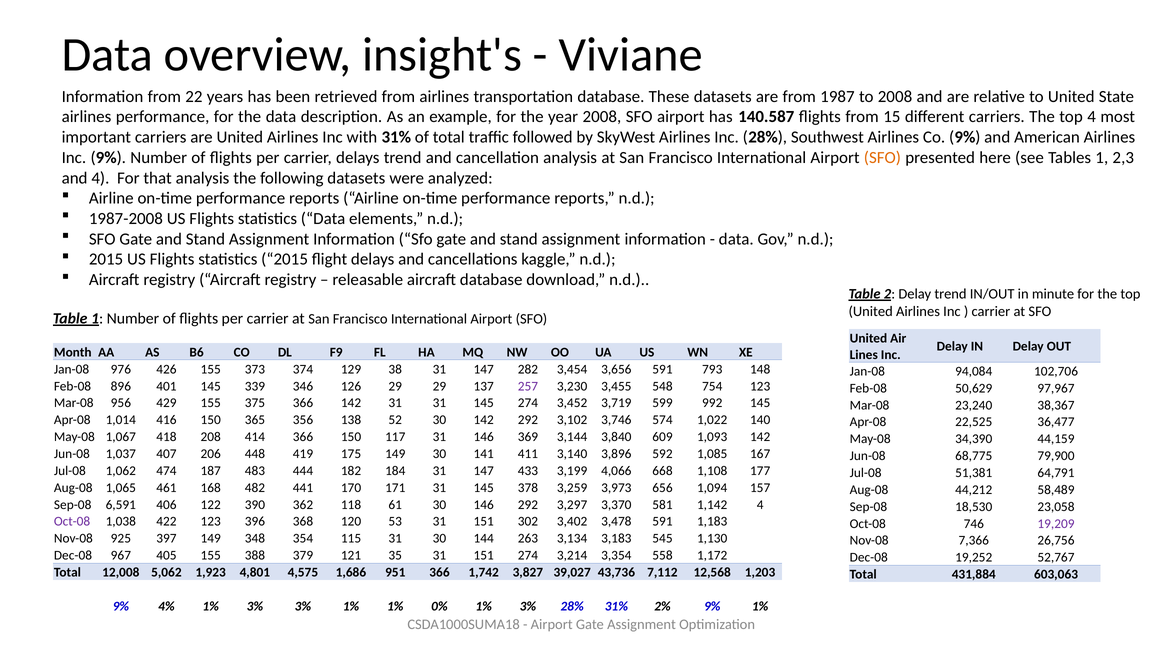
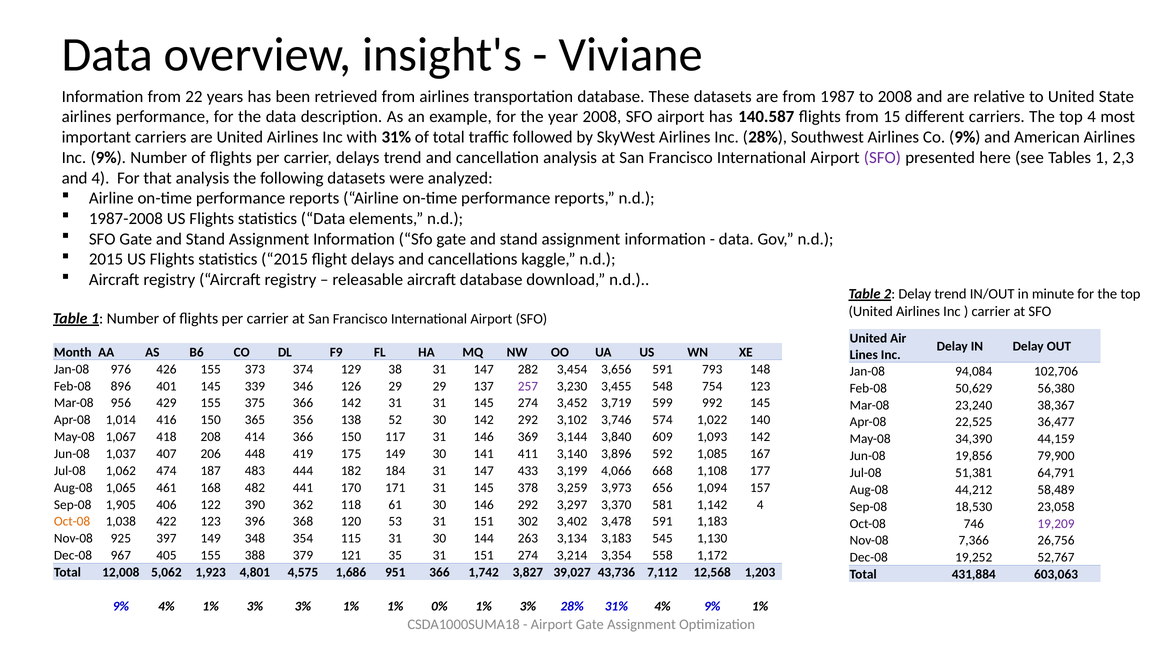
SFO at (882, 158) colour: orange -> purple
97,967: 97,967 -> 56,380
68,775: 68,775 -> 19,856
6,591: 6,591 -> 1,905
Oct-08 at (72, 522) colour: purple -> orange
31% 2%: 2% -> 4%
